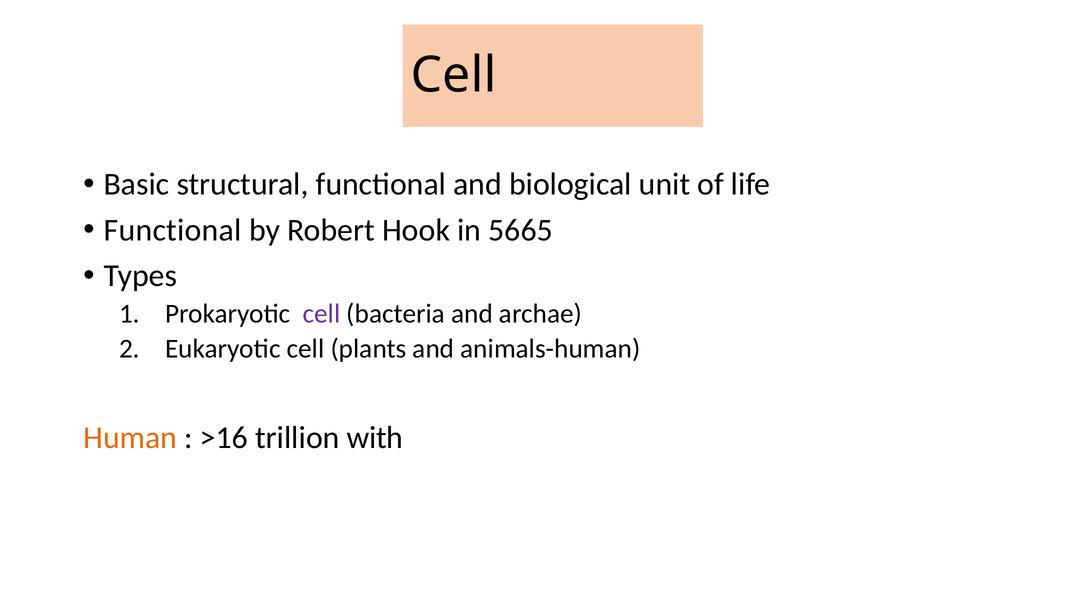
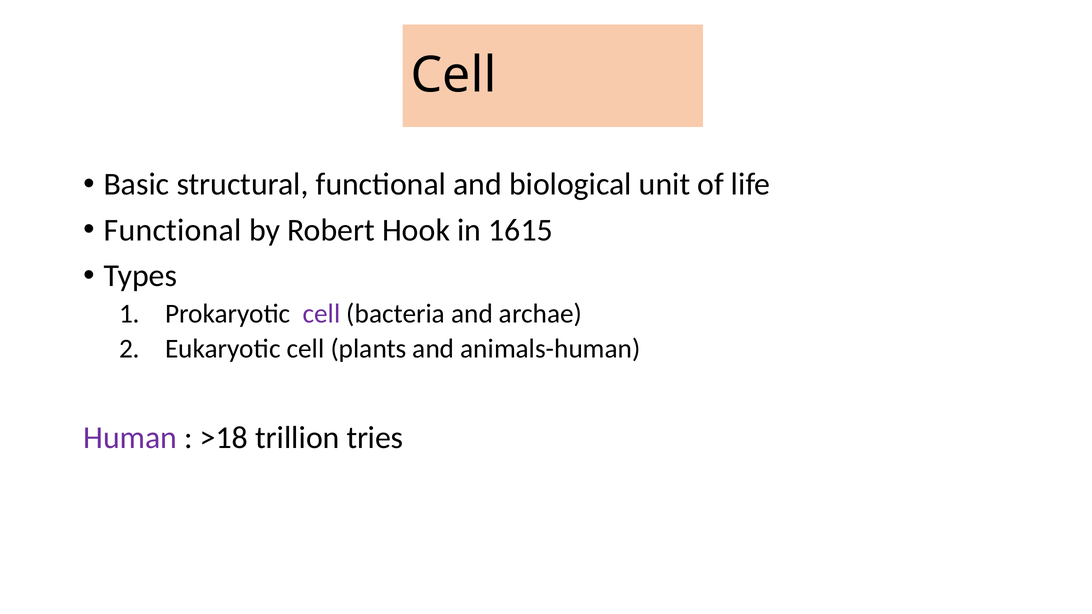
5665: 5665 -> 1615
Human colour: orange -> purple
>16: >16 -> >18
with: with -> tries
